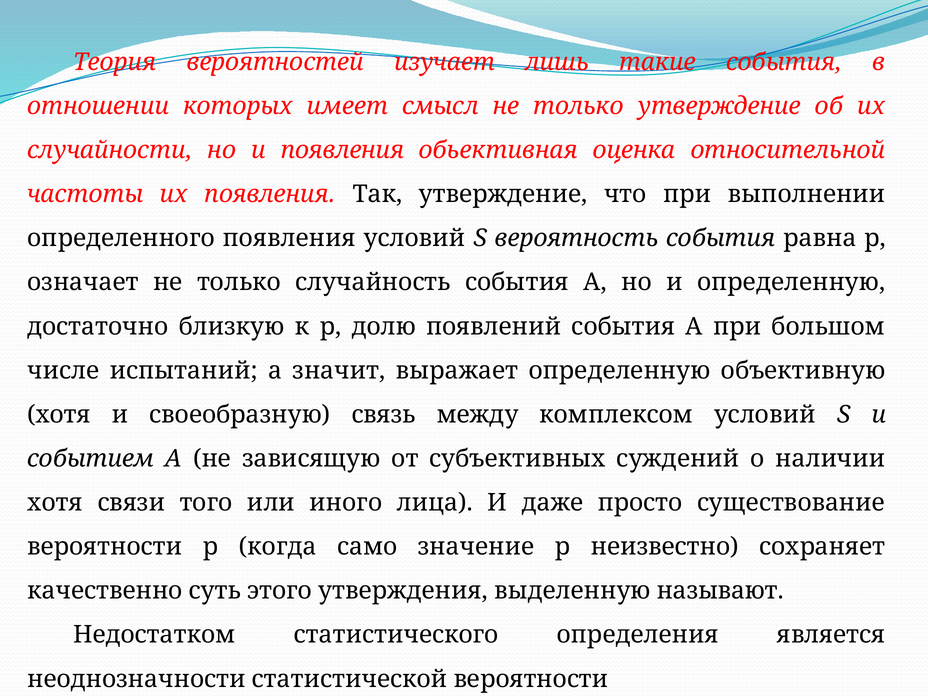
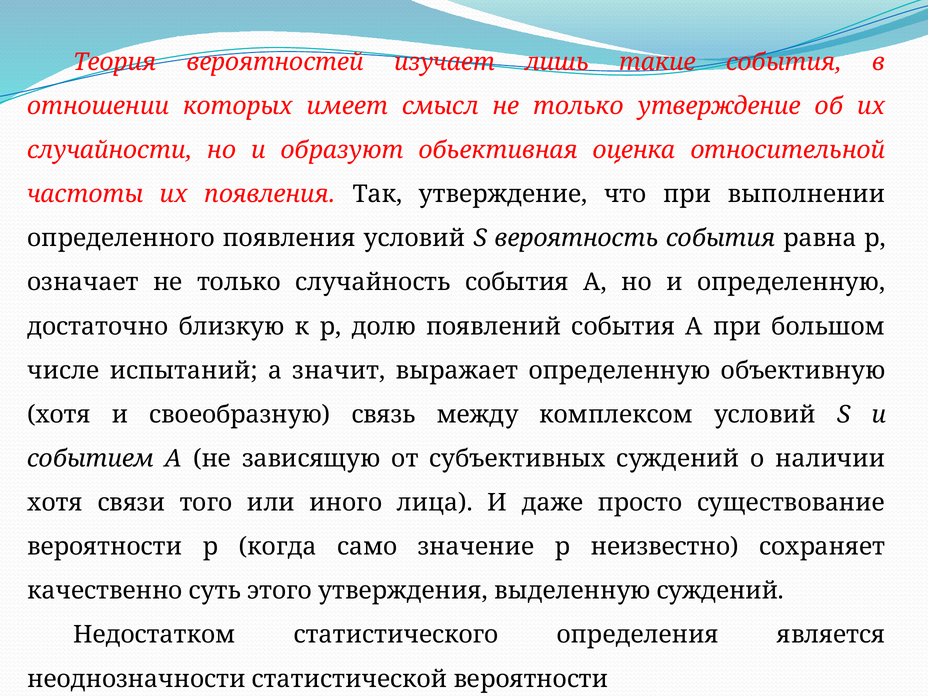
и появления: появления -> образуют
выделенную называют: называют -> суждений
